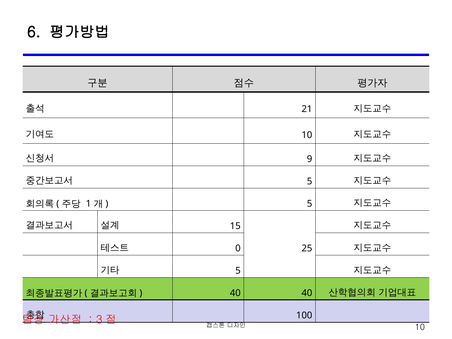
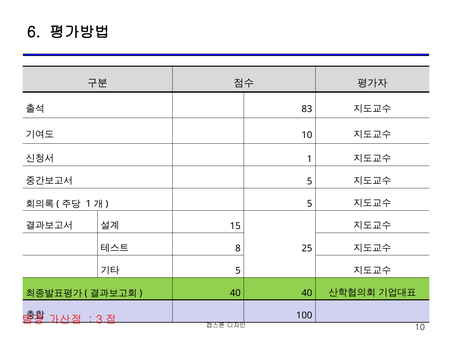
21: 21 -> 83
9 at (310, 159): 9 -> 1
0: 0 -> 8
